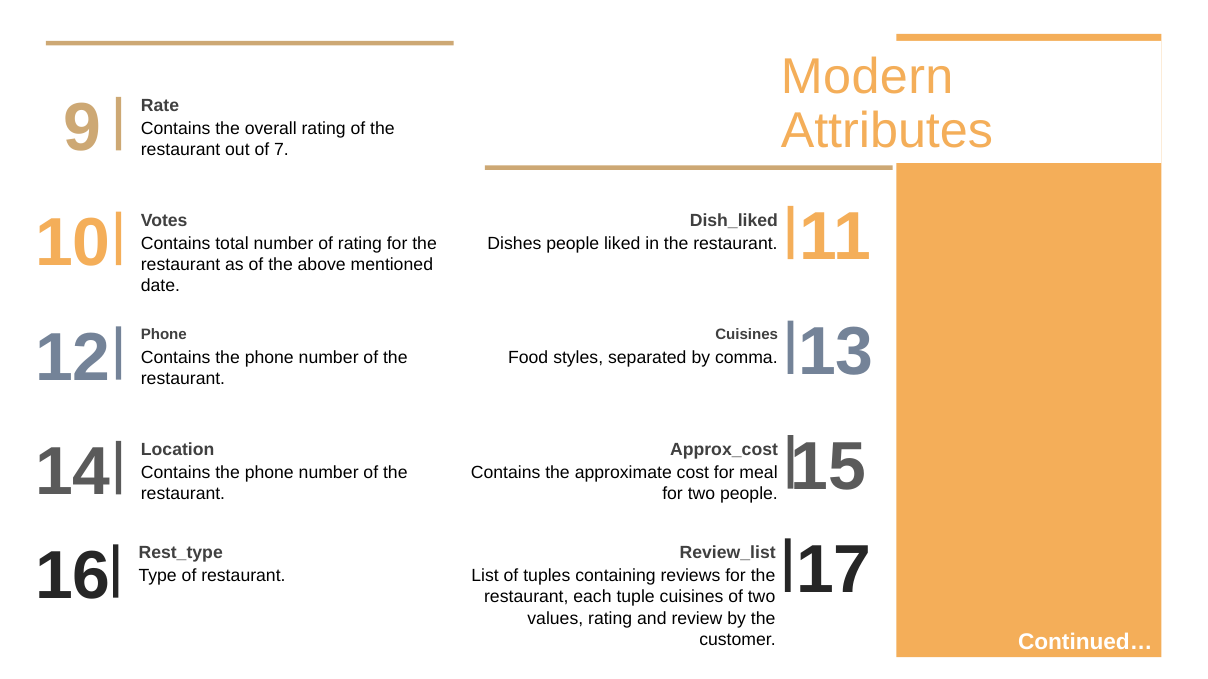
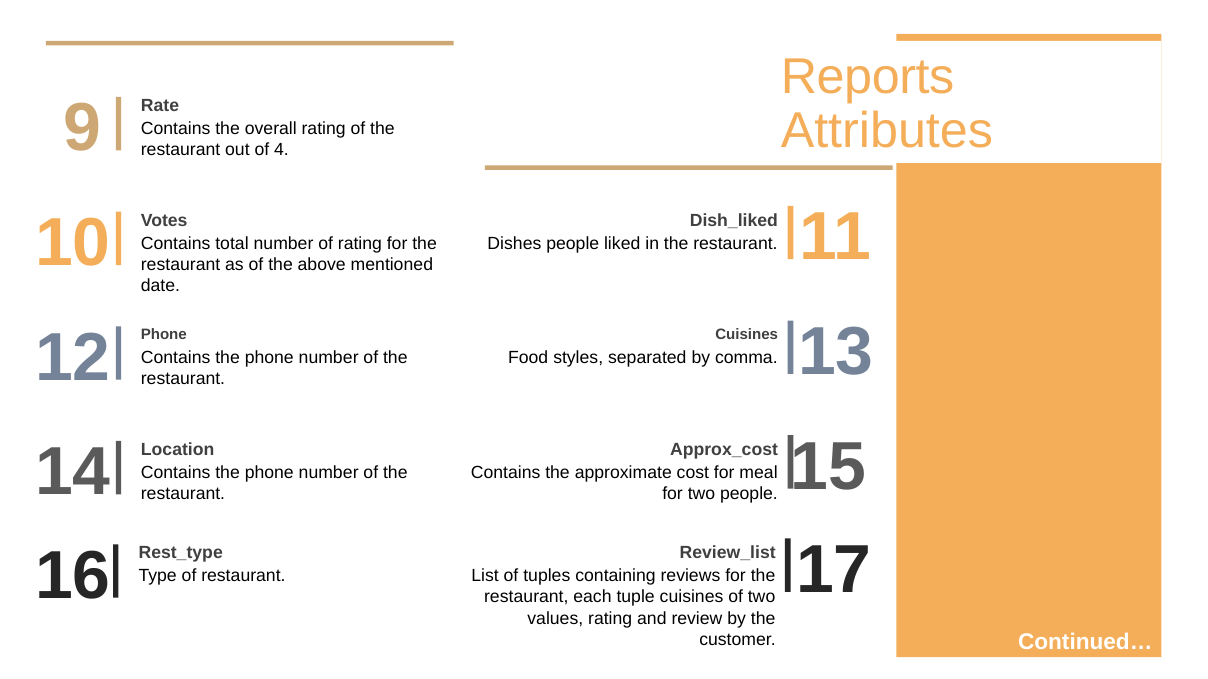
Modern: Modern -> Reports
7: 7 -> 4
